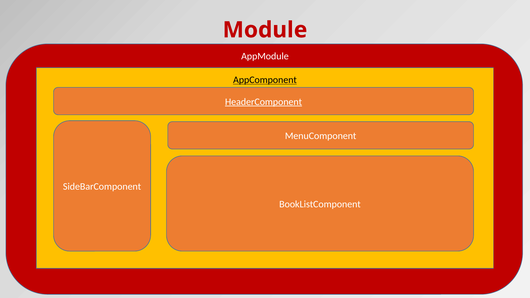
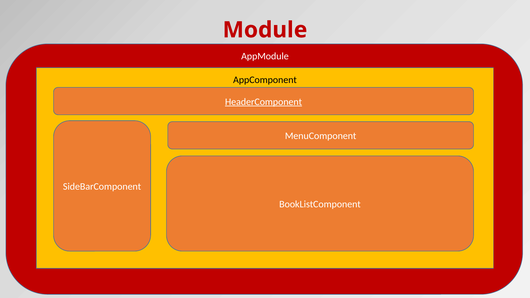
AppComponent underline: present -> none
